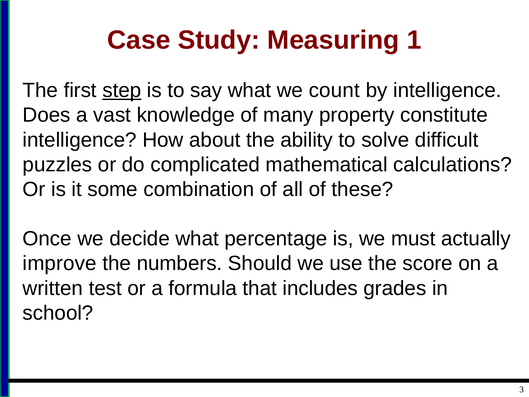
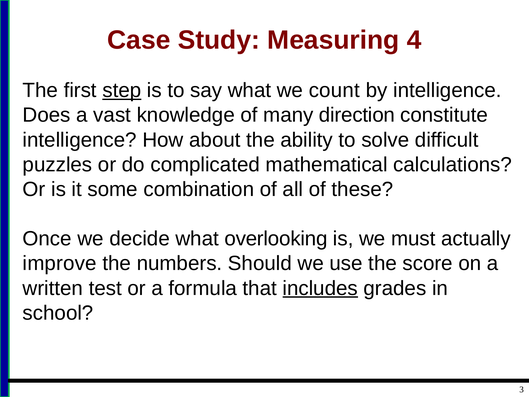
1: 1 -> 4
property: property -> direction
percentage: percentage -> overlooking
includes underline: none -> present
